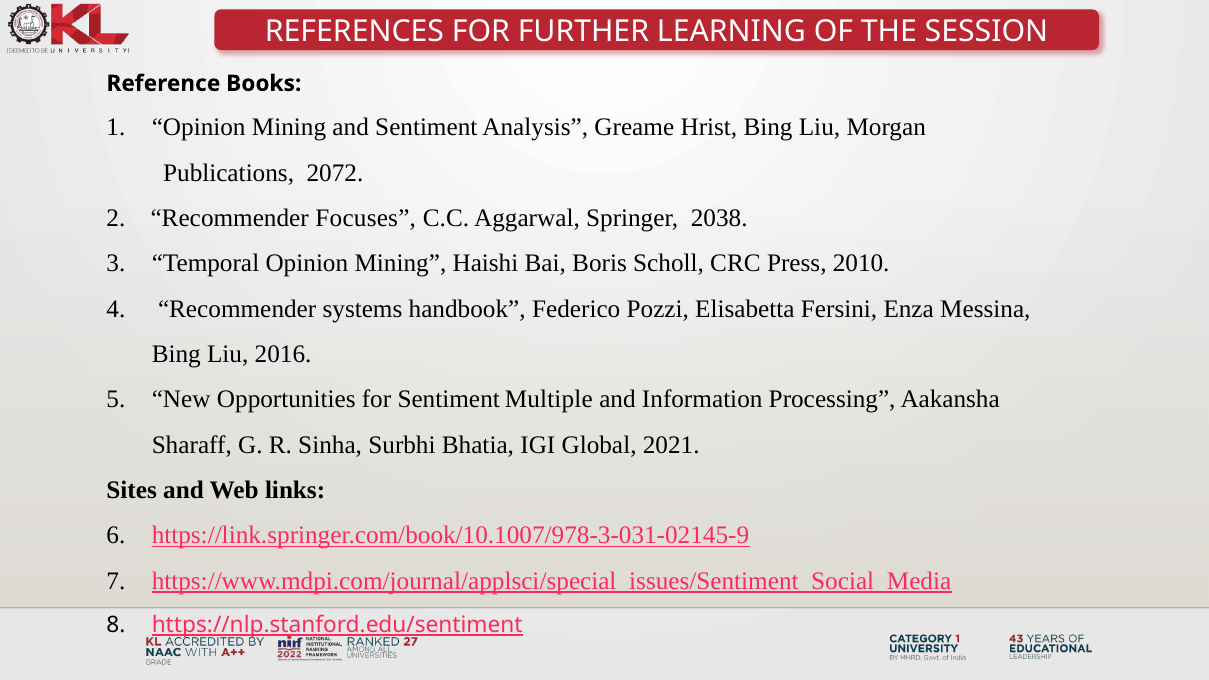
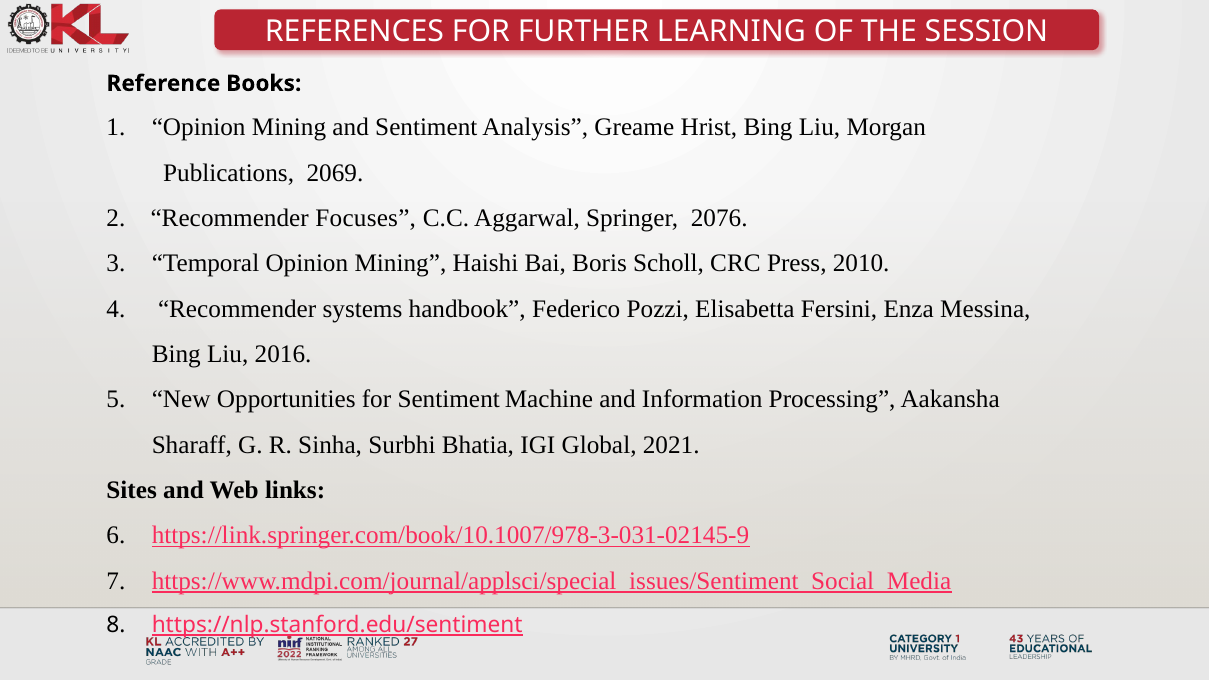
2072: 2072 -> 2069
2038: 2038 -> 2076
Multiple: Multiple -> Machine
